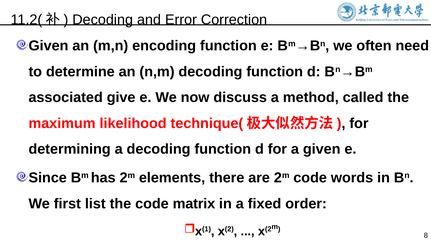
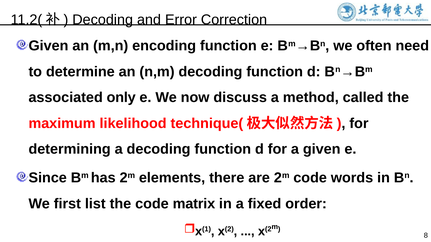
give: give -> only
